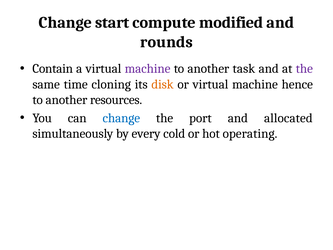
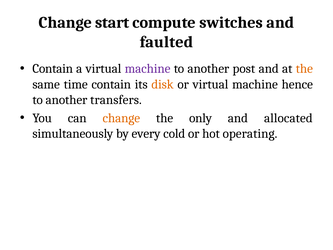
modified: modified -> switches
rounds: rounds -> faulted
task: task -> post
the at (304, 69) colour: purple -> orange
time cloning: cloning -> contain
resources: resources -> transfers
change at (121, 118) colour: blue -> orange
port: port -> only
